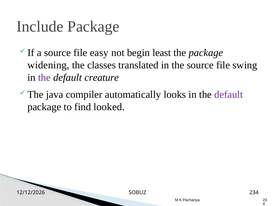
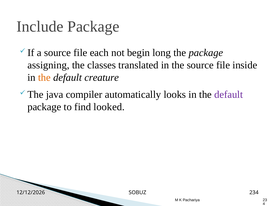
easy: easy -> each
least: least -> long
widening: widening -> assigning
swing: swing -> inside
the at (44, 78) colour: purple -> orange
